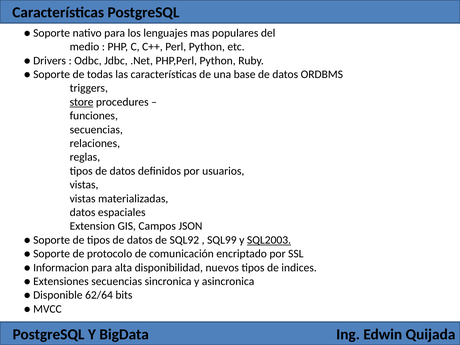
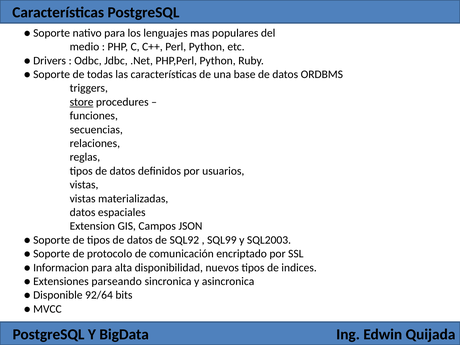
SQL2003 underline: present -> none
Extensiones secuencias: secuencias -> parseando
62/64: 62/64 -> 92/64
